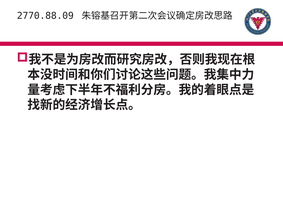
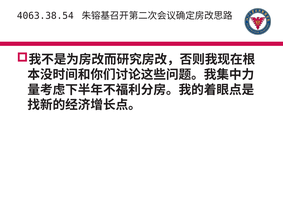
2770.88.09: 2770.88.09 -> 4063.38.54
